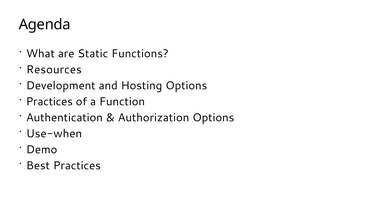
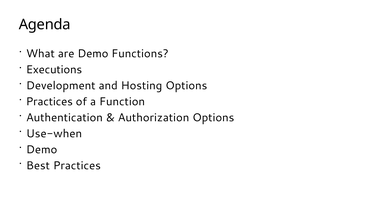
are Static: Static -> Demo
Resources: Resources -> Executions
